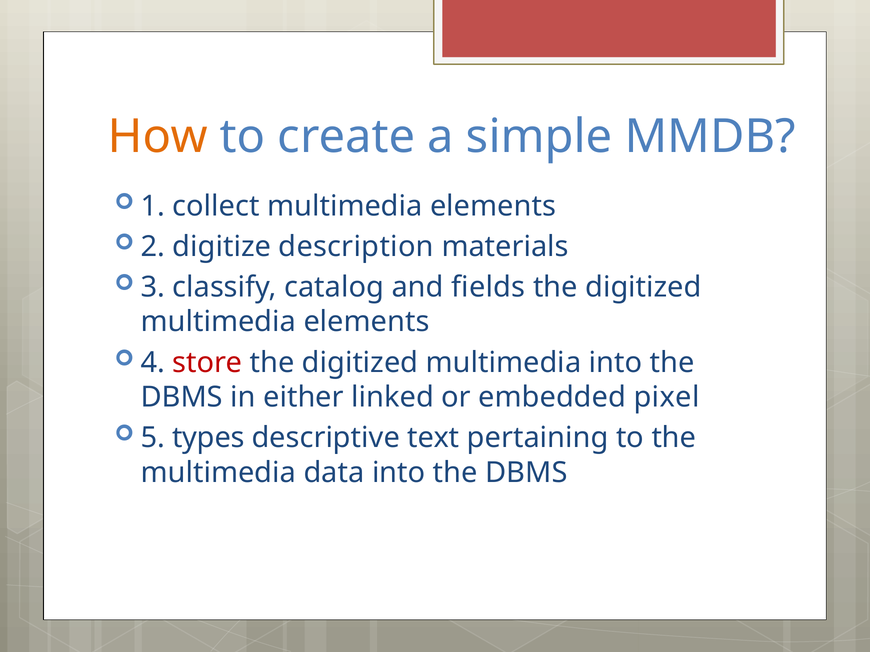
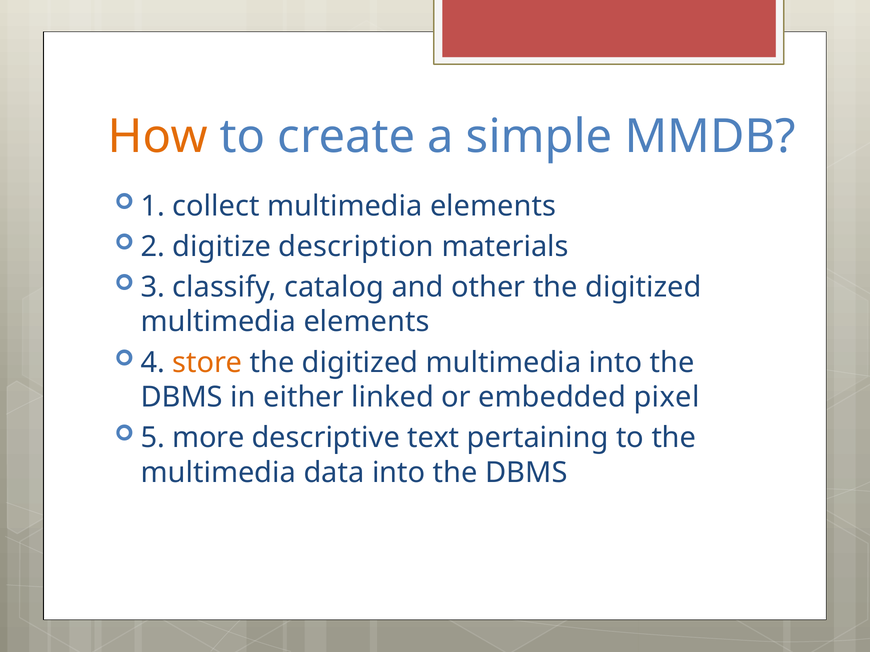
fields: fields -> other
store colour: red -> orange
types: types -> more
